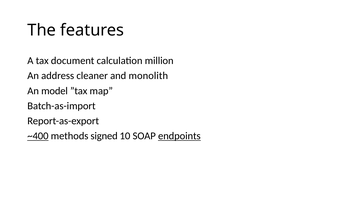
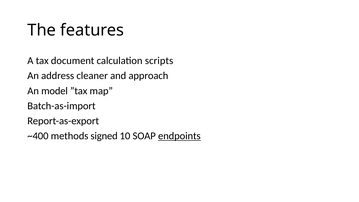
million: million -> scripts
monolith: monolith -> approach
~400 underline: present -> none
